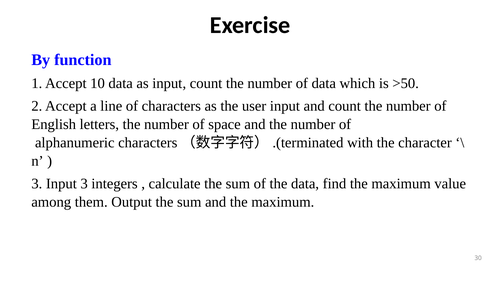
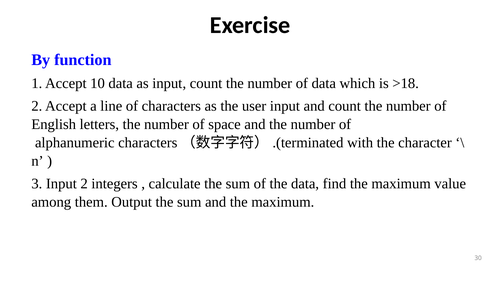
>50: >50 -> >18
Input 3: 3 -> 2
